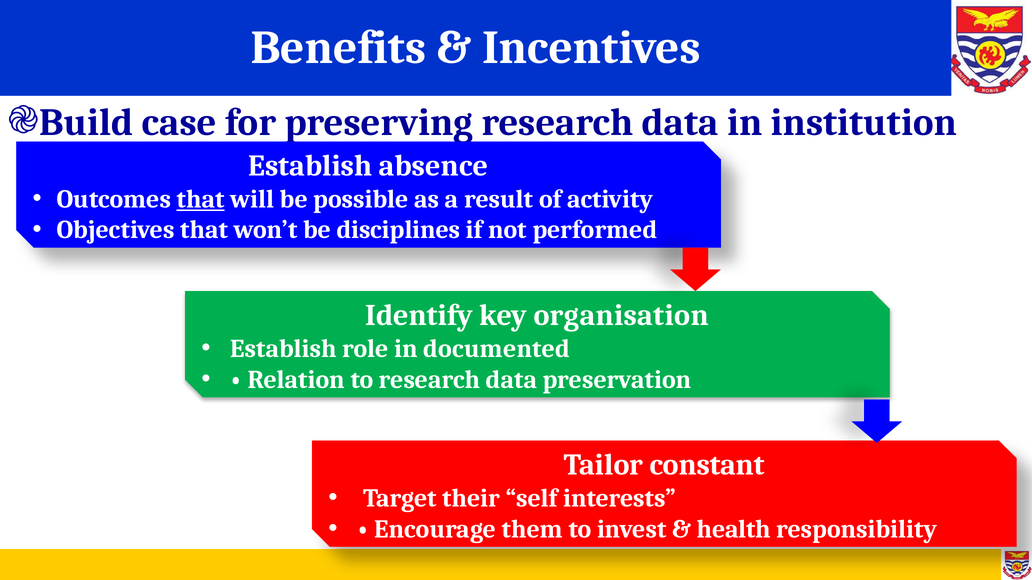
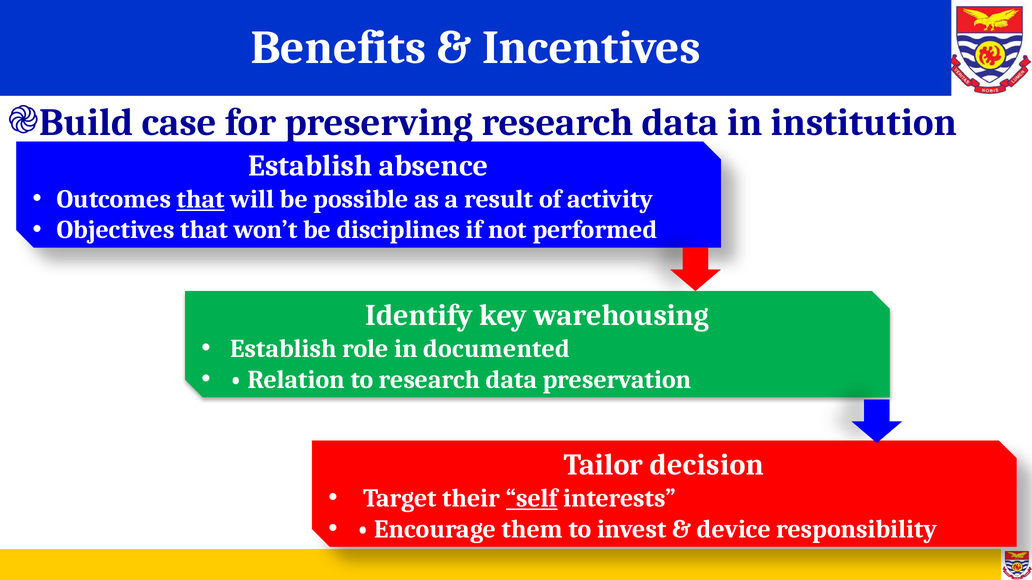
organisation: organisation -> warehousing
constant: constant -> decision
self underline: none -> present
health: health -> device
